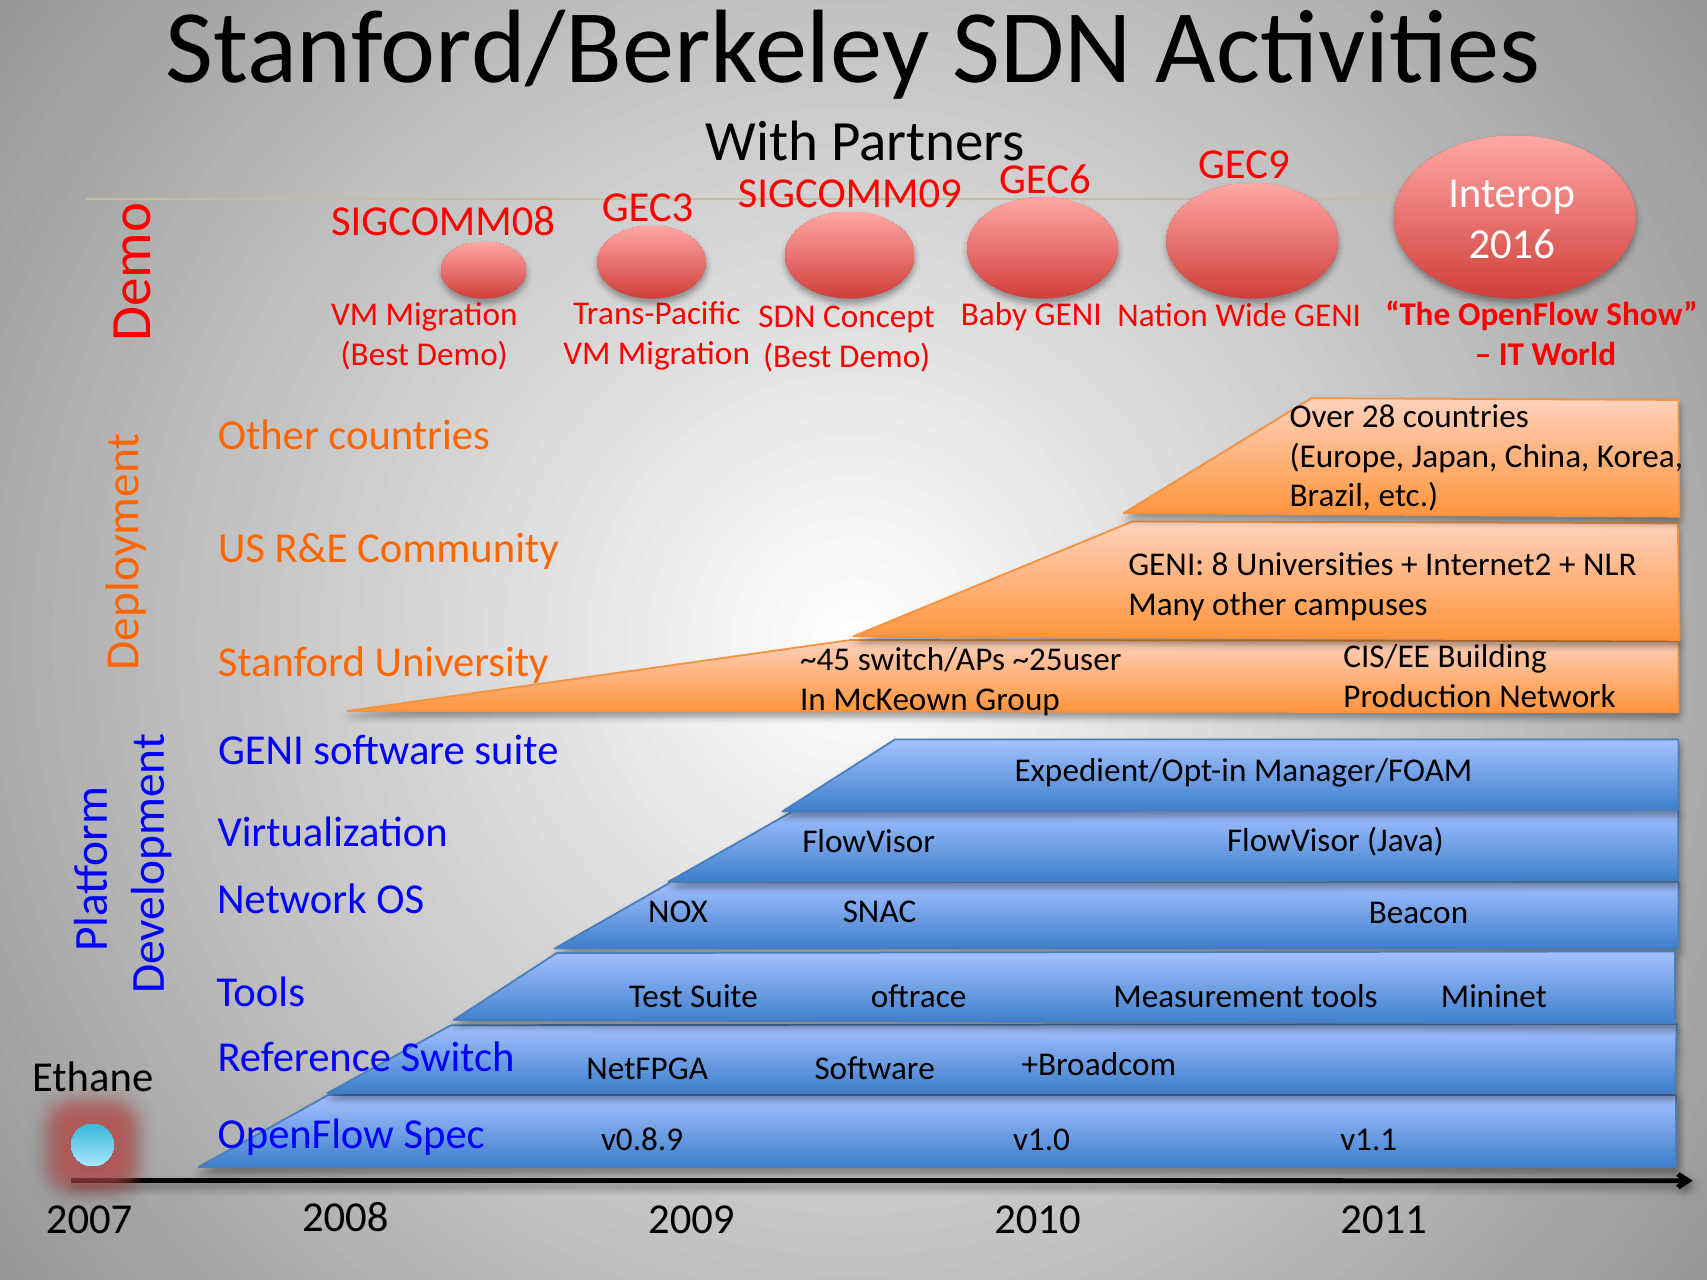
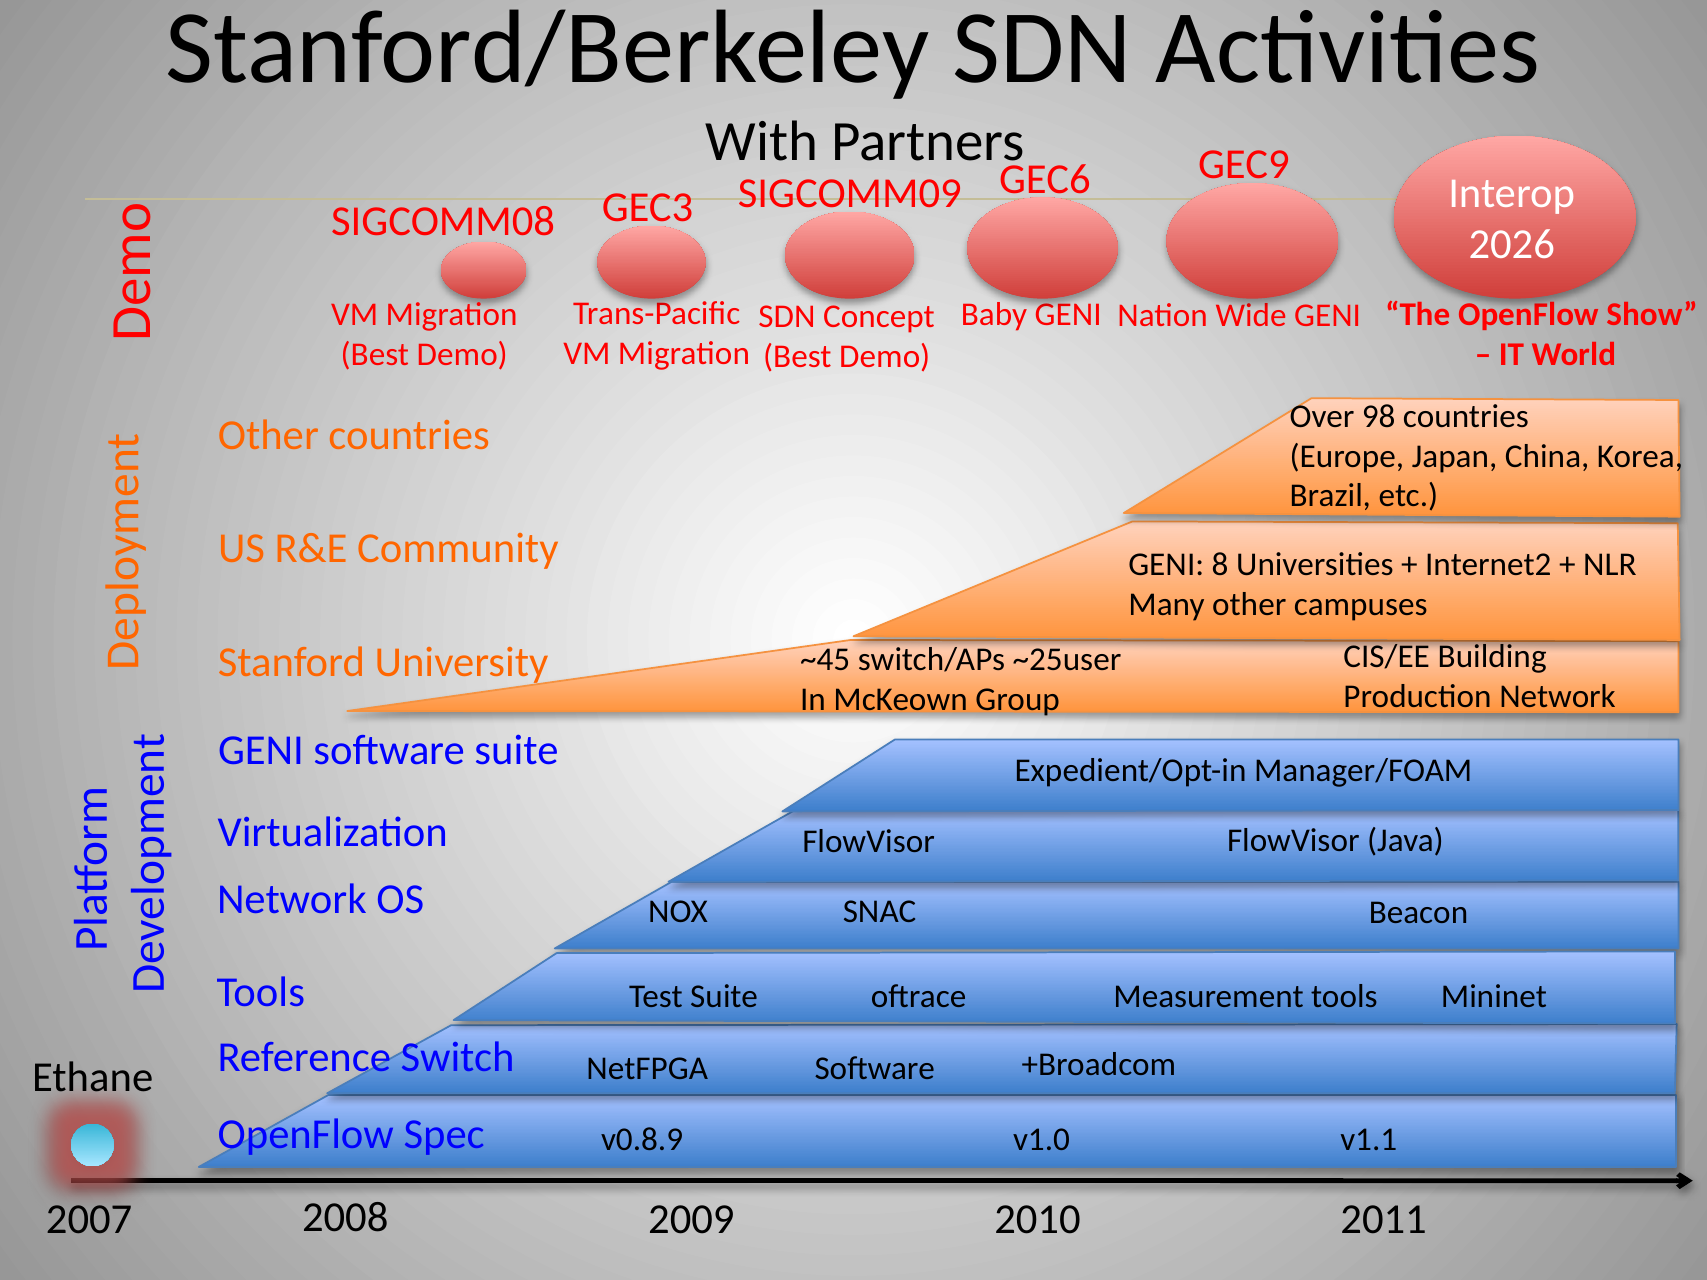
2016: 2016 -> 2026
28: 28 -> 98
